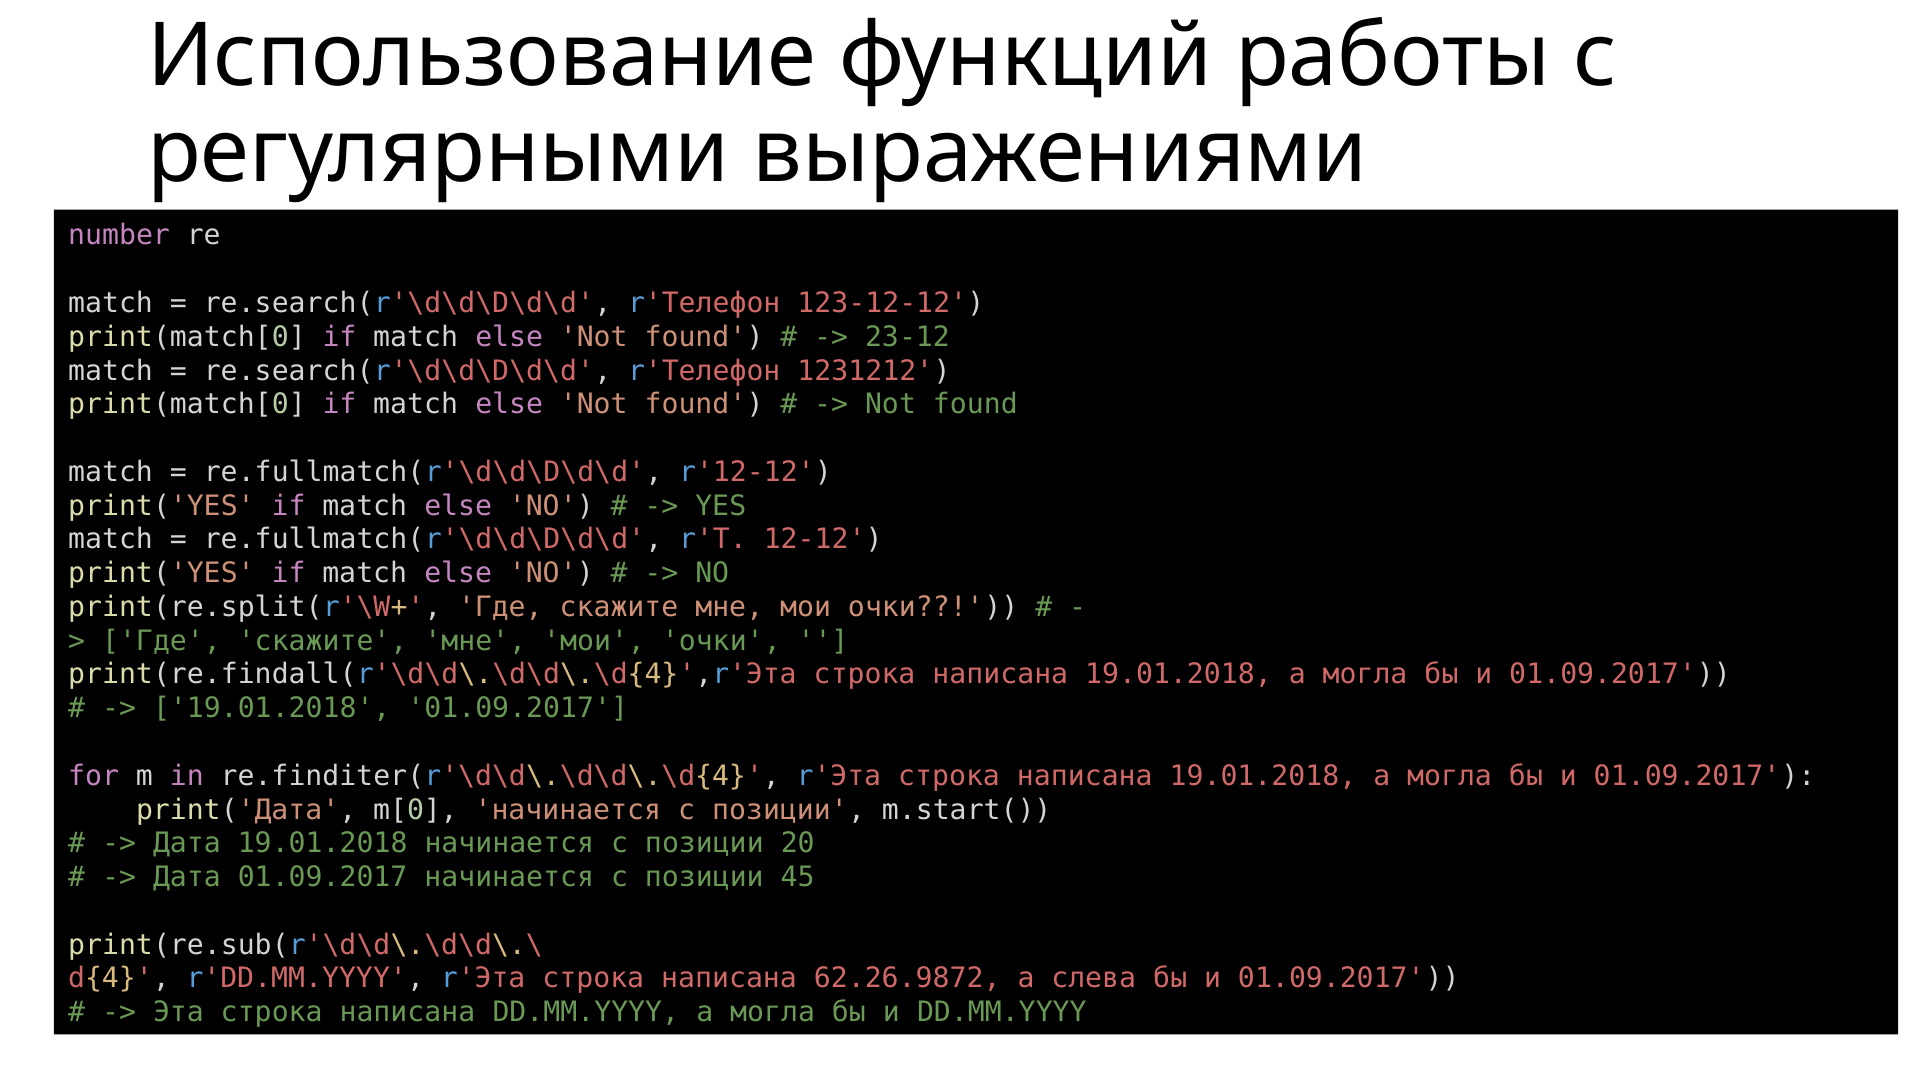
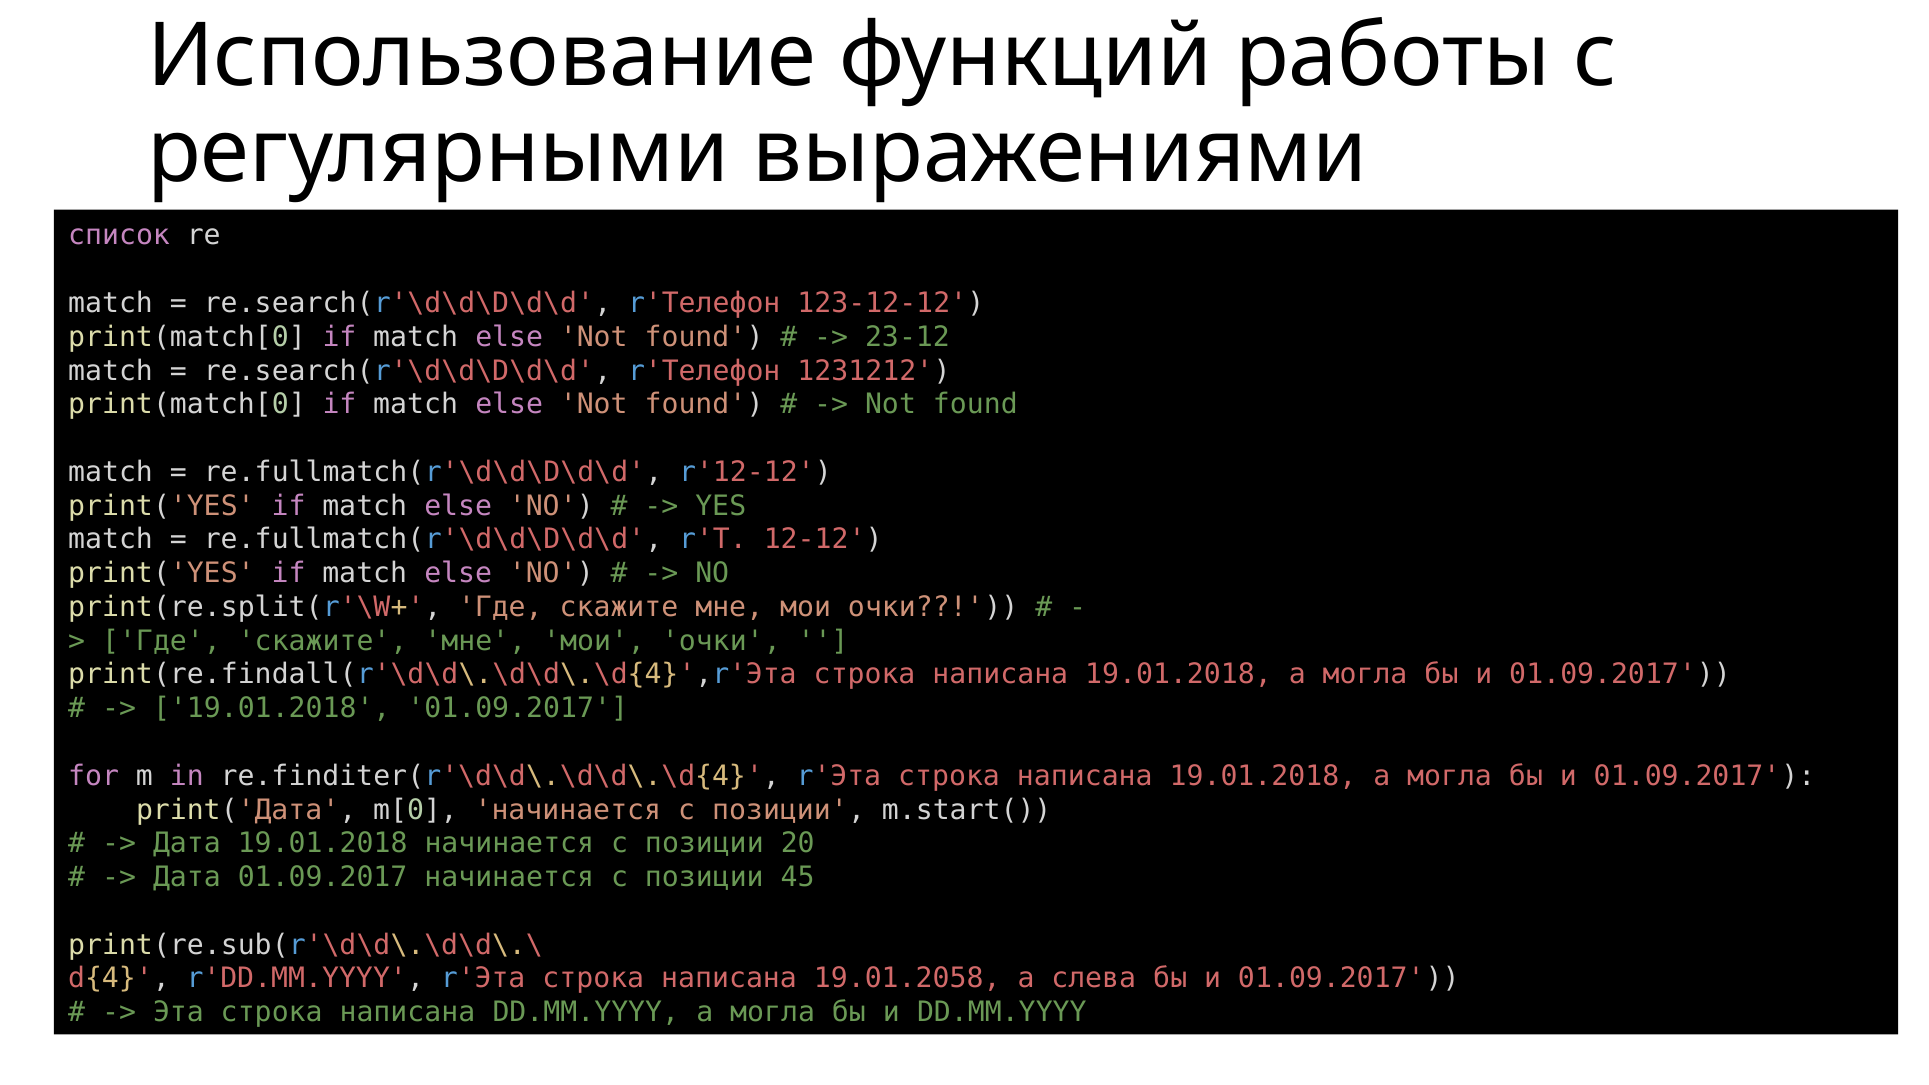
number: number -> список
62.26.9872: 62.26.9872 -> 19.01.2058
